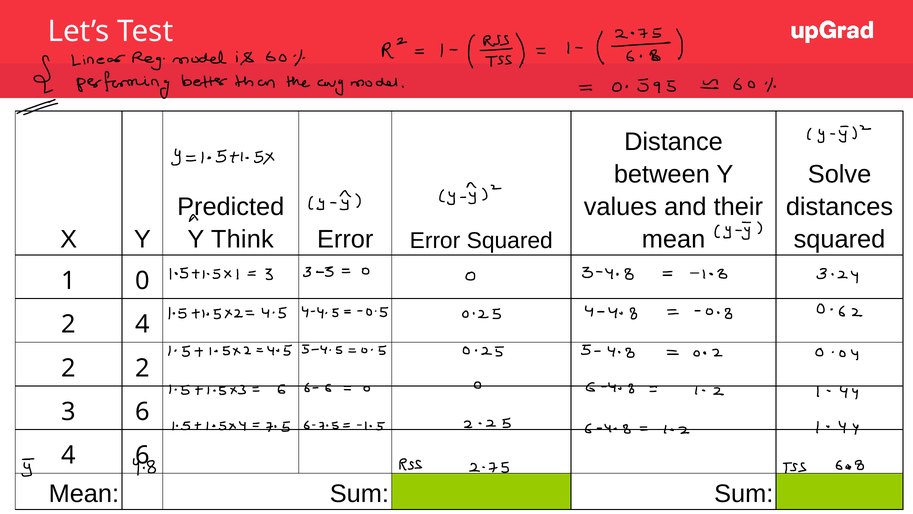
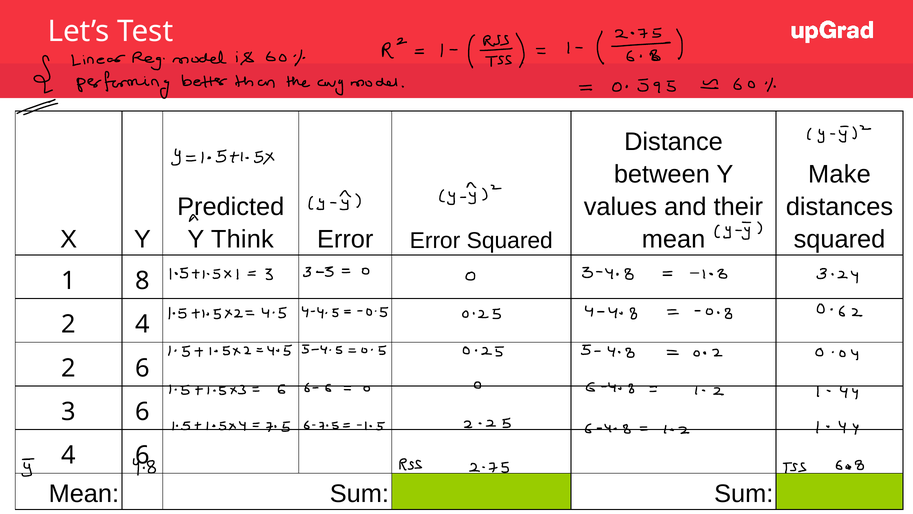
Solve: Solve -> Make
0: 0 -> 8
2 2: 2 -> 6
